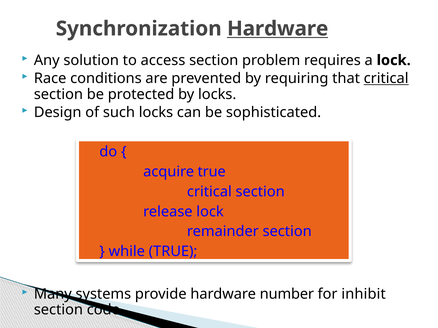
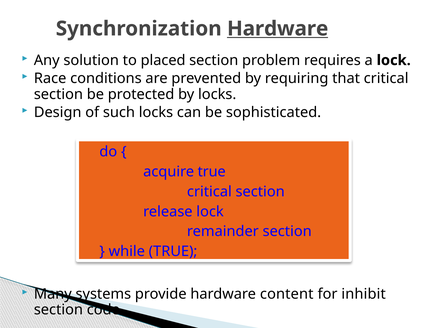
access: access -> placed
critical at (386, 79) underline: present -> none
number: number -> content
